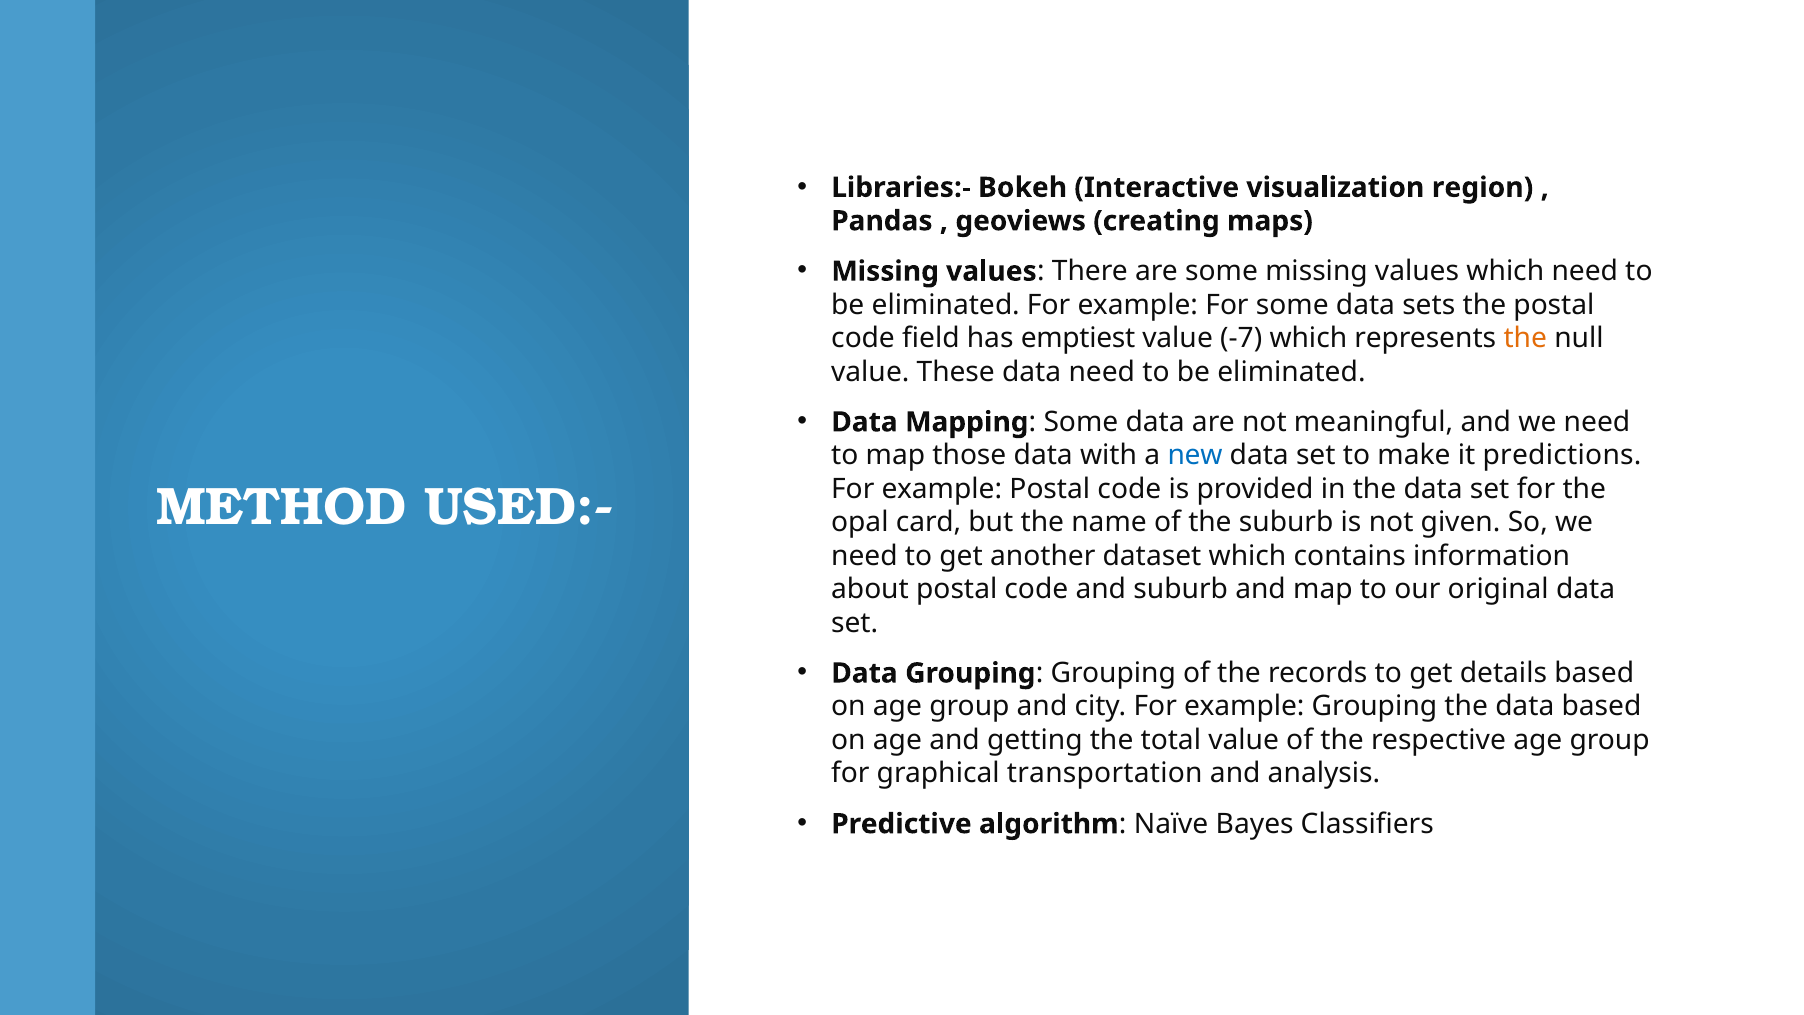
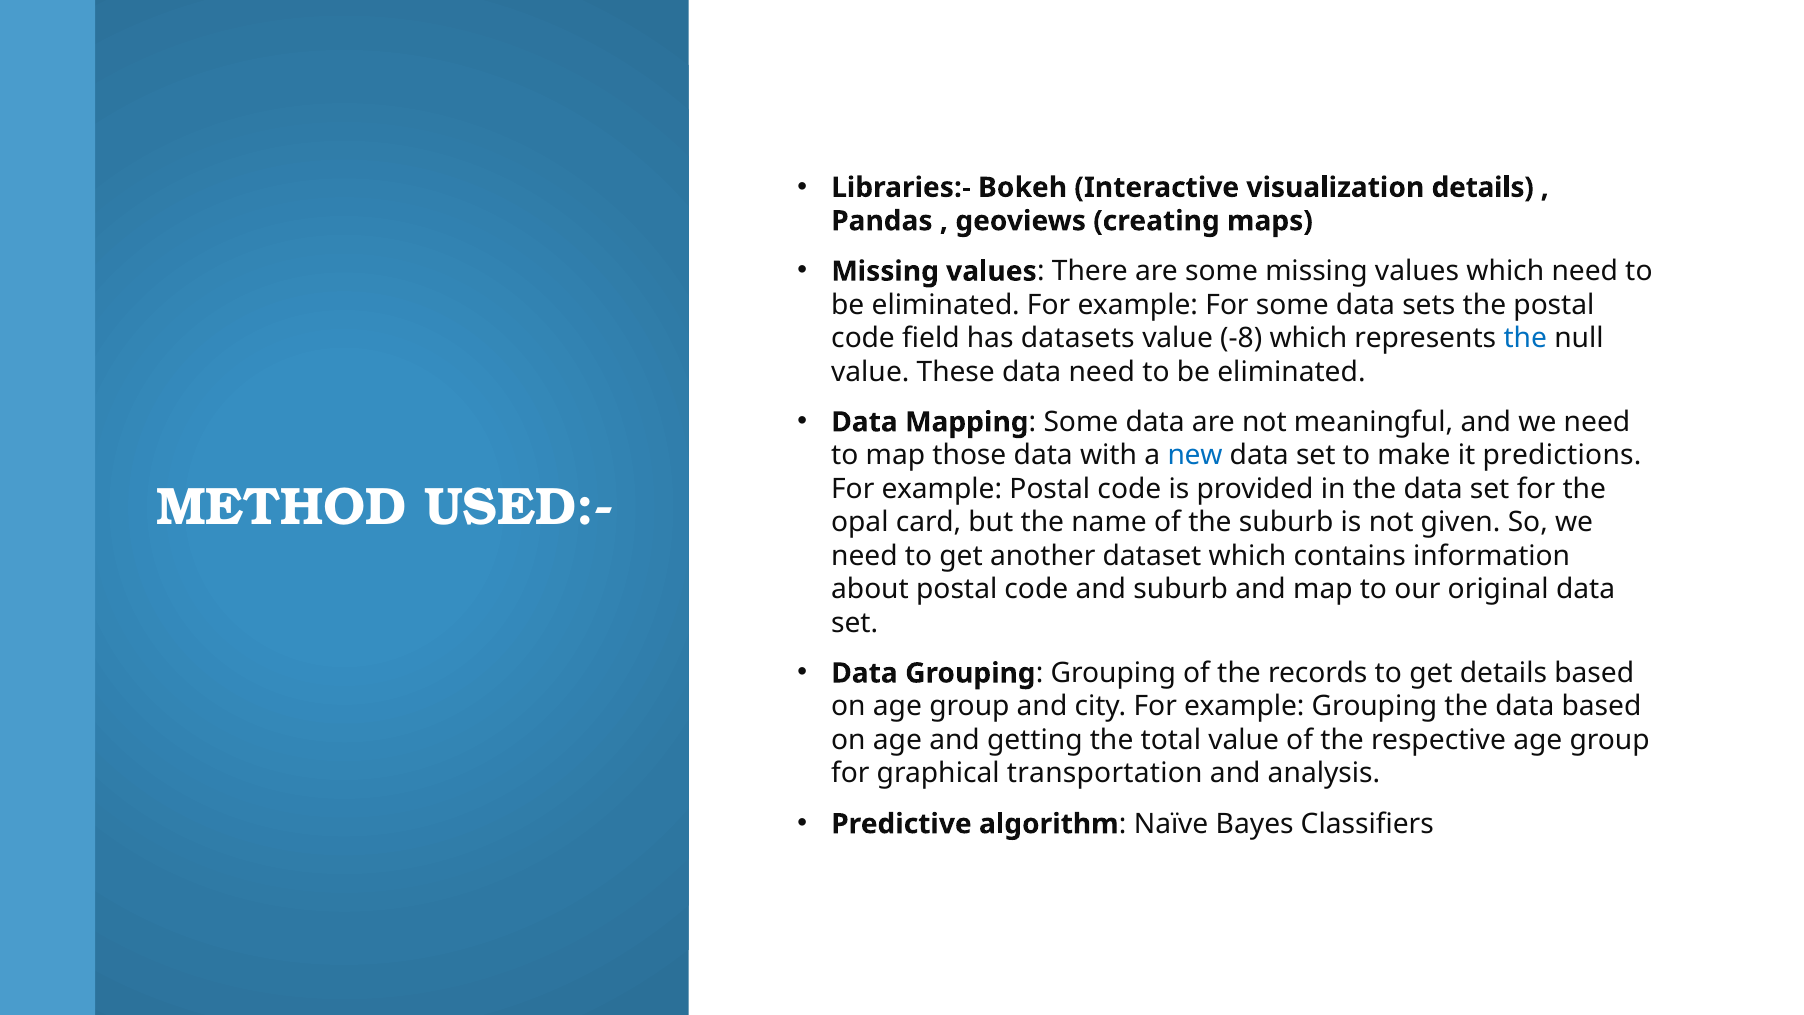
visualization region: region -> details
emptiest: emptiest -> datasets
-7: -7 -> -8
the at (1525, 338) colour: orange -> blue
